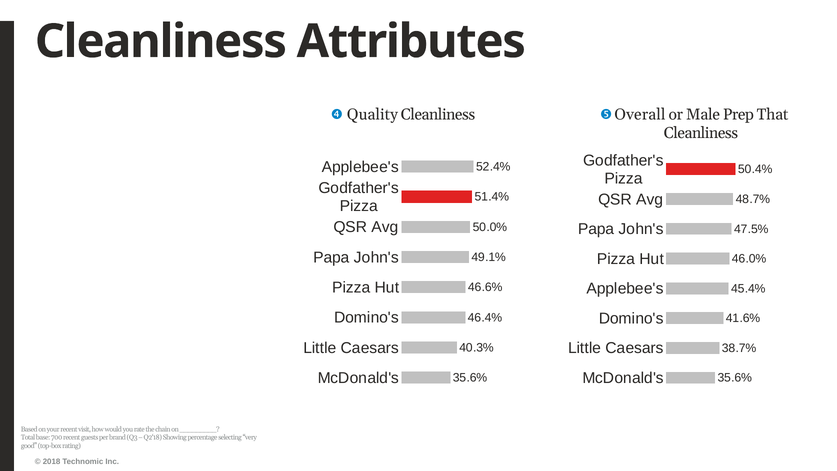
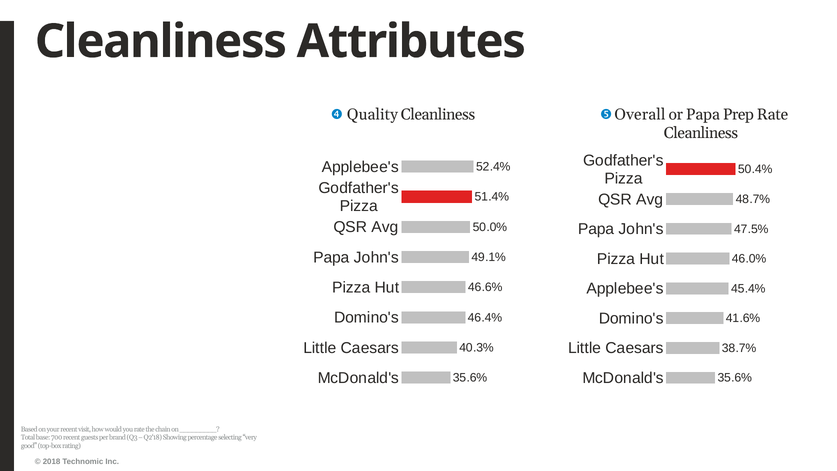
or Male: Male -> Papa
Prep That: That -> Rate
